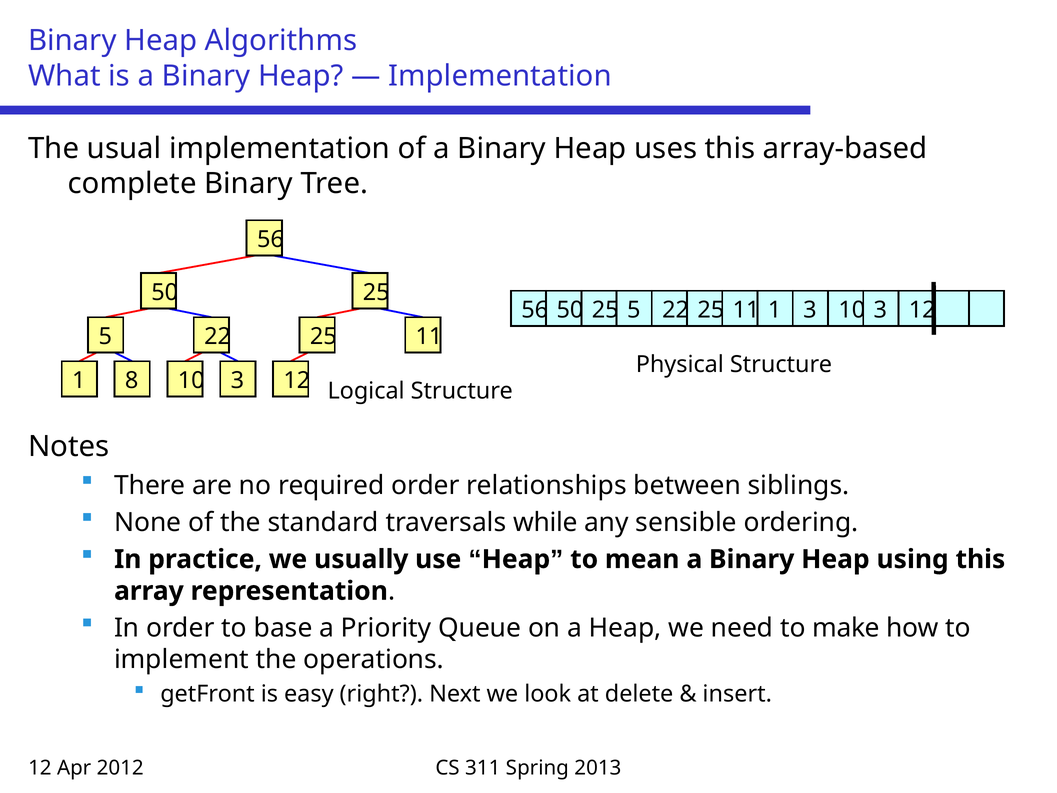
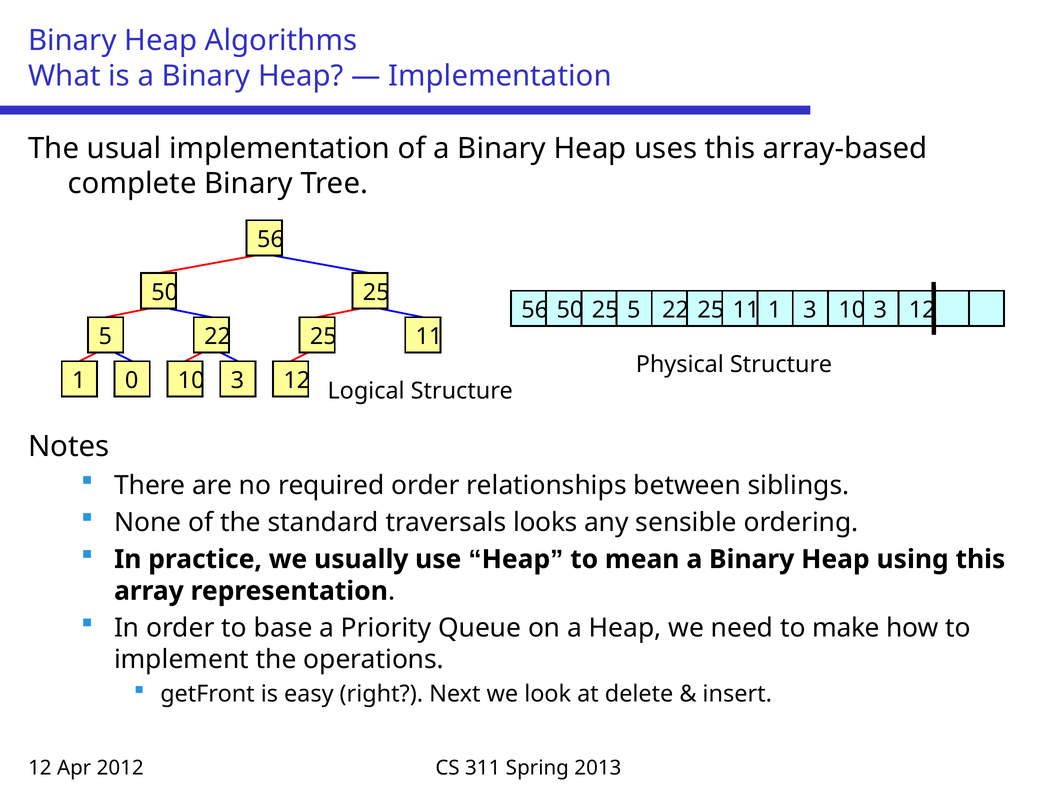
8: 8 -> 0
while: while -> looks
